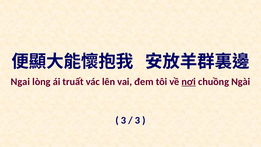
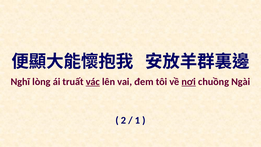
Ngai: Ngai -> Nghĩ
vác underline: none -> present
3 at (123, 120): 3 -> 2
3 at (138, 120): 3 -> 1
